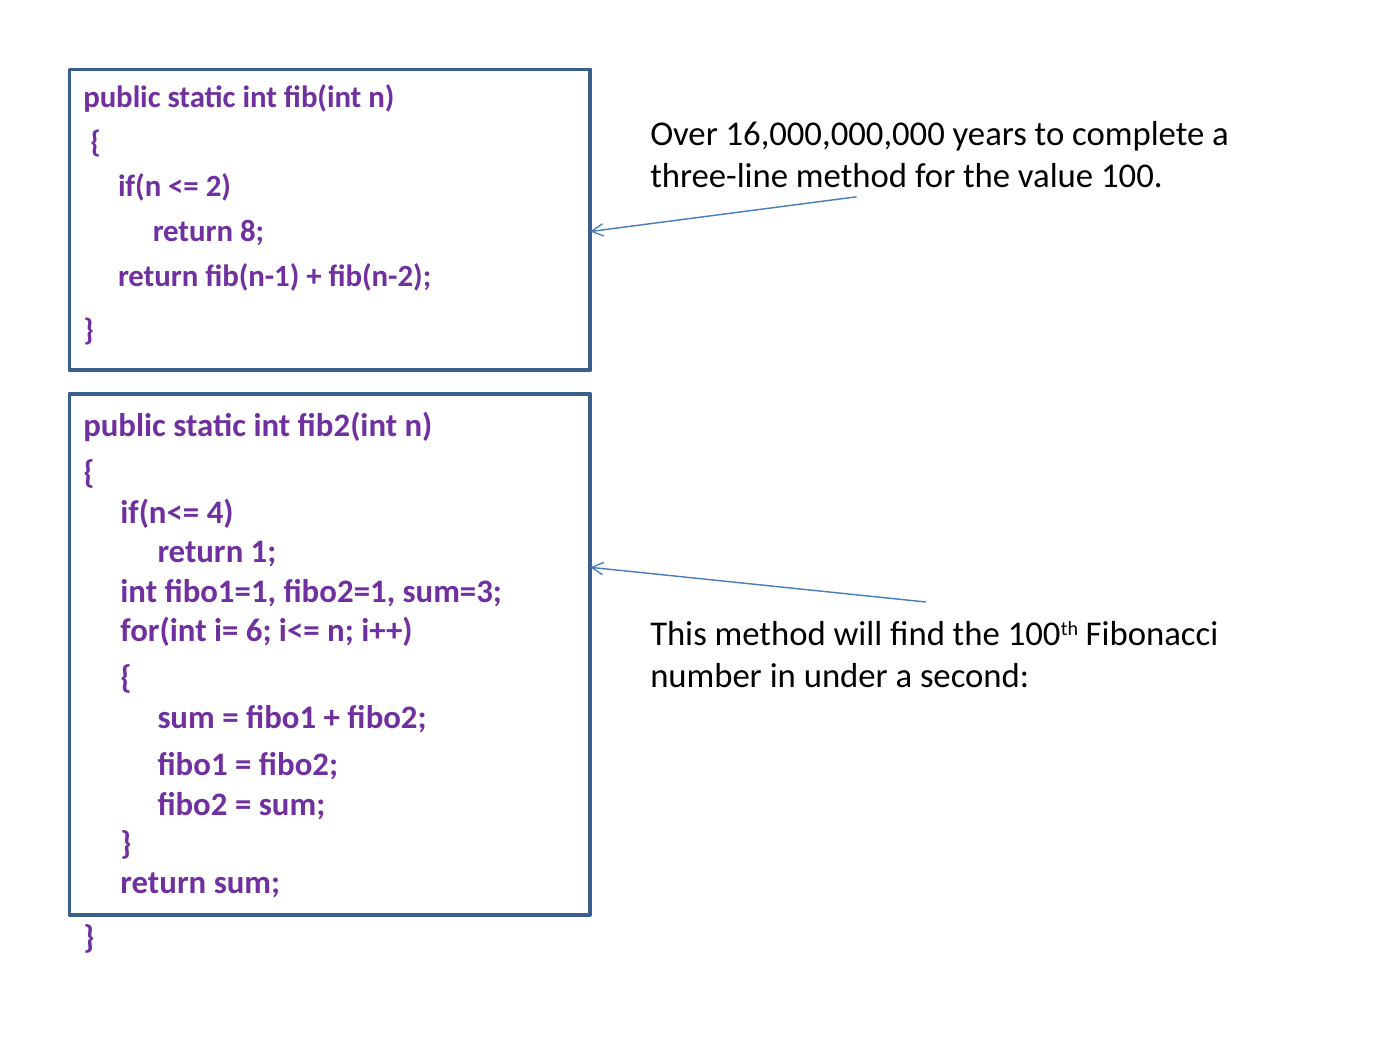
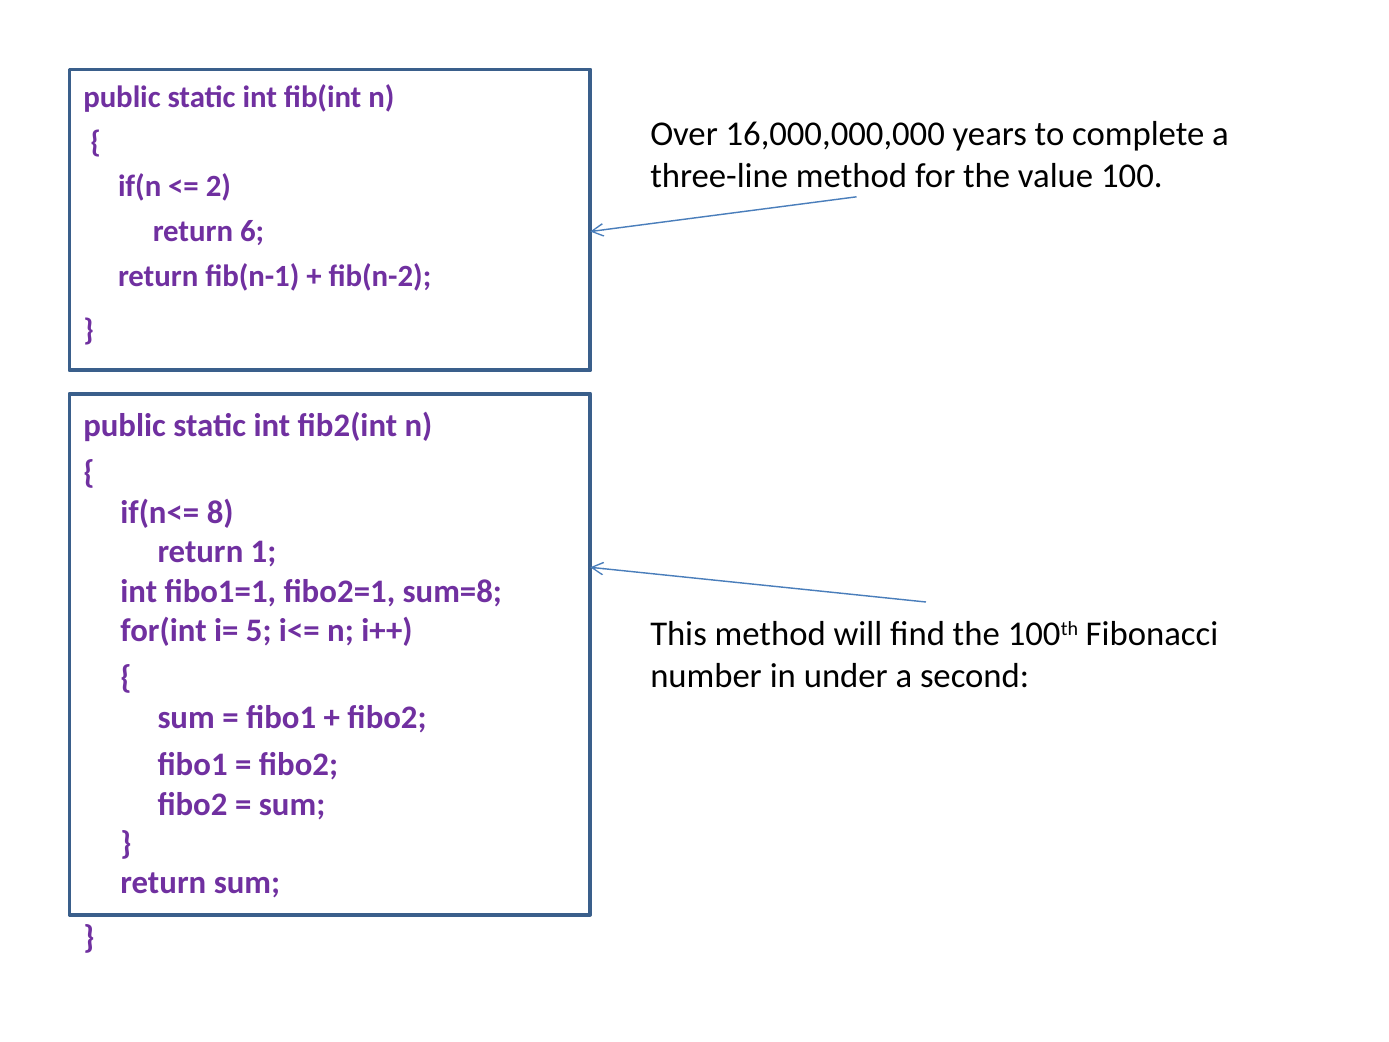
8: 8 -> 6
4: 4 -> 8
sum=3: sum=3 -> sum=8
6: 6 -> 5
